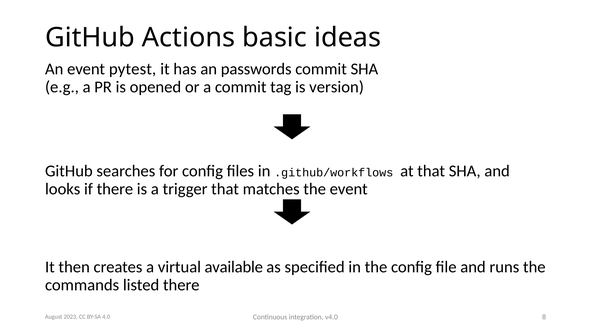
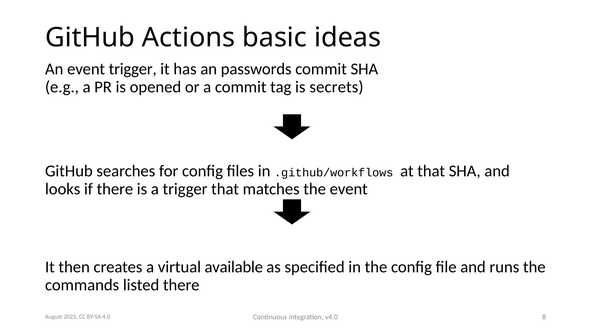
event pytest: pytest -> trigger
version: version -> secrets
